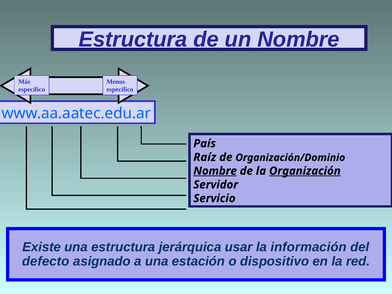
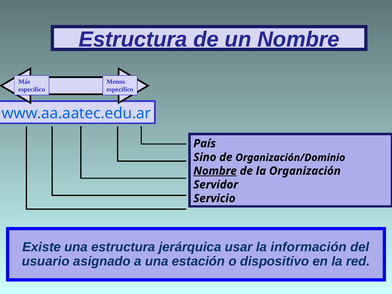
Raíz: Raíz -> Sino
Organización underline: present -> none
defecto: defecto -> usuario
